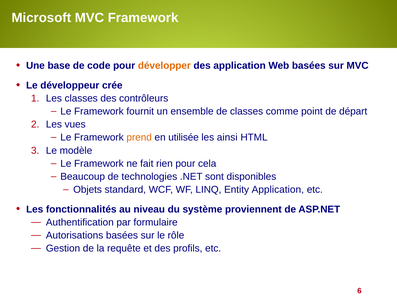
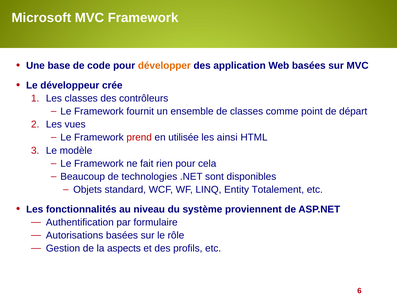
prend colour: orange -> red
Entity Application: Application -> Totalement
requête: requête -> aspects
